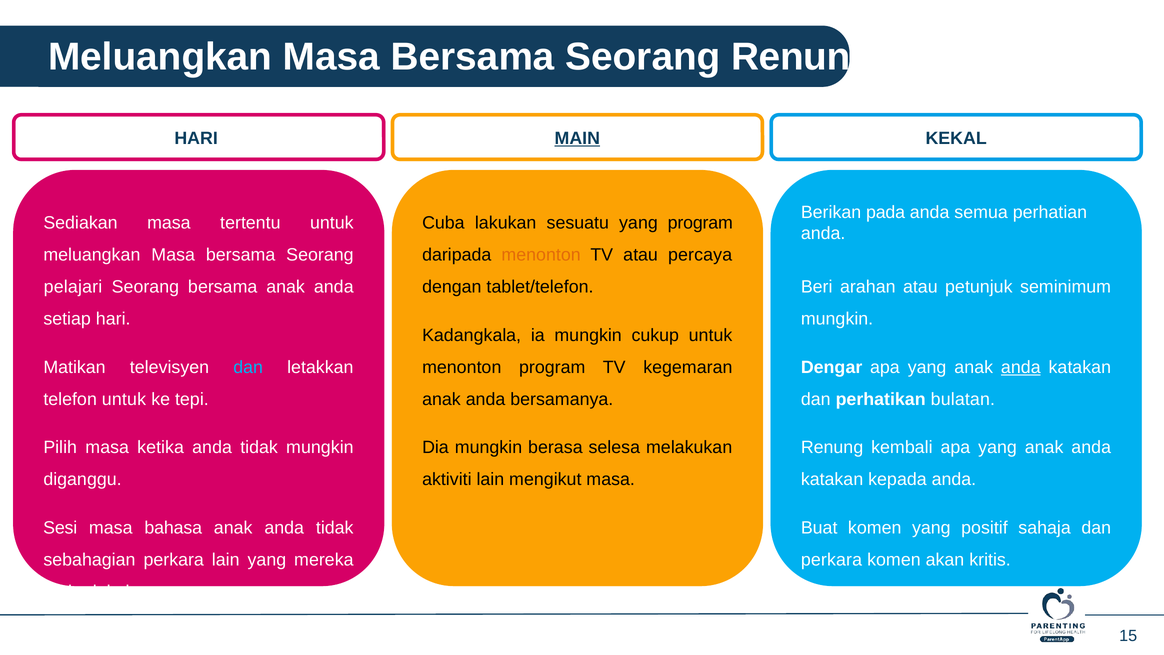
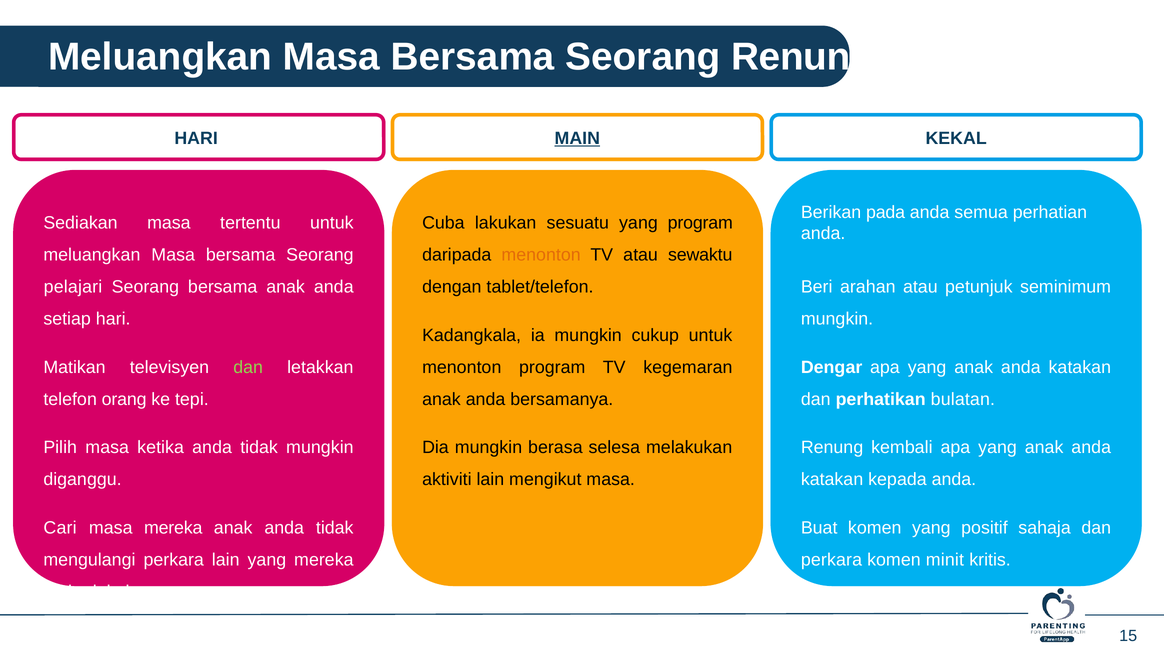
percaya: percaya -> sewaktu
dan at (248, 367) colour: light blue -> light green
anda at (1021, 367) underline: present -> none
telefon untuk: untuk -> orang
Sesi: Sesi -> Cari
masa bahasa: bahasa -> mereka
sebahagian: sebahagian -> mengulangi
akan: akan -> minit
